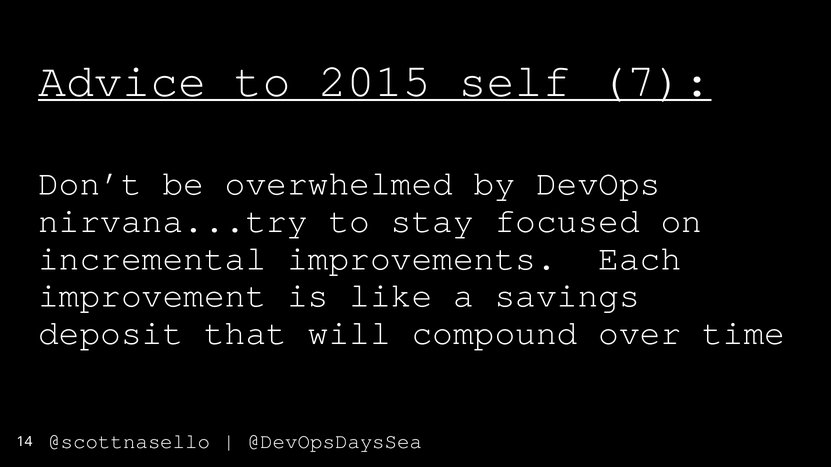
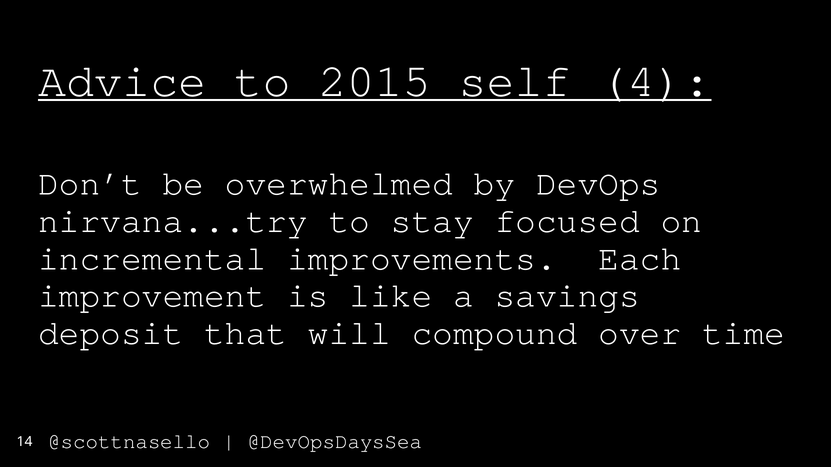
7: 7 -> 4
